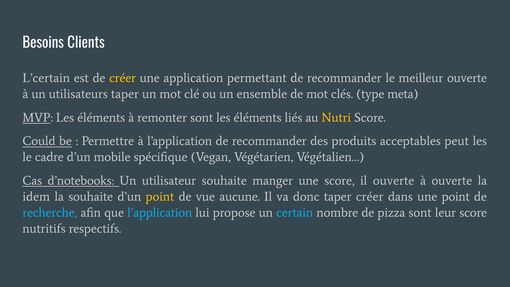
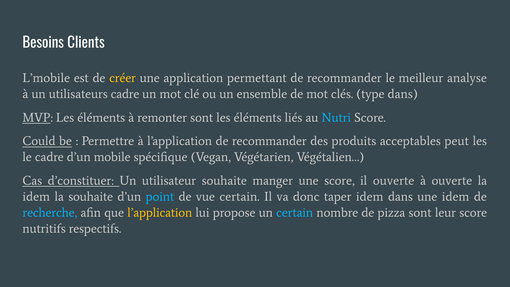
L’certain: L’certain -> L’mobile
meilleur ouverte: ouverte -> analyse
utilisateurs taper: taper -> cadre
type meta: meta -> dans
Nutri colour: yellow -> light blue
d’notebooks: d’notebooks -> d’constituer
point at (160, 197) colour: yellow -> light blue
vue aucune: aucune -> certain
taper créer: créer -> idem
une point: point -> idem
l’application at (160, 213) colour: light blue -> yellow
